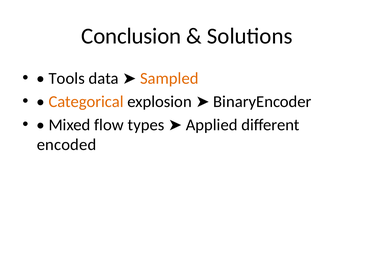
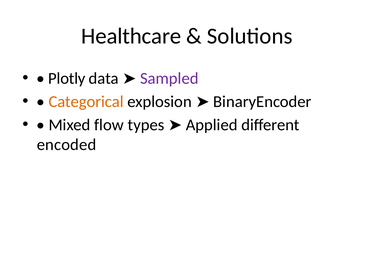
Conclusion: Conclusion -> Healthcare
Tools: Tools -> Plotly
Sampled colour: orange -> purple
